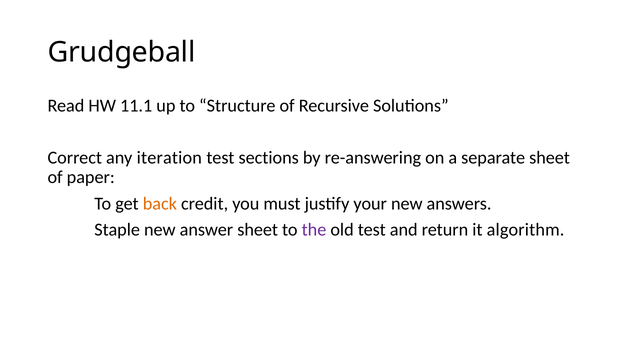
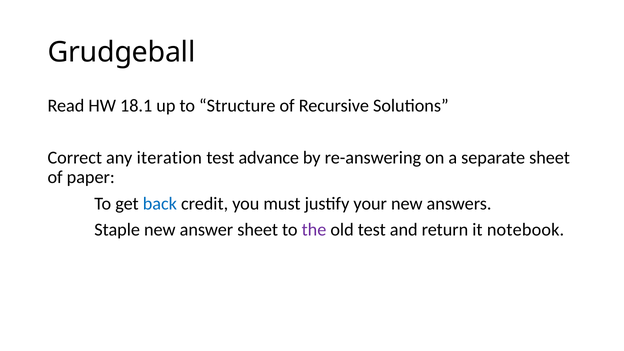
11.1: 11.1 -> 18.1
sections: sections -> advance
back colour: orange -> blue
algorithm: algorithm -> notebook
